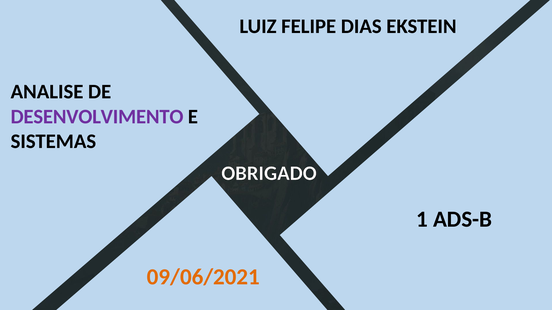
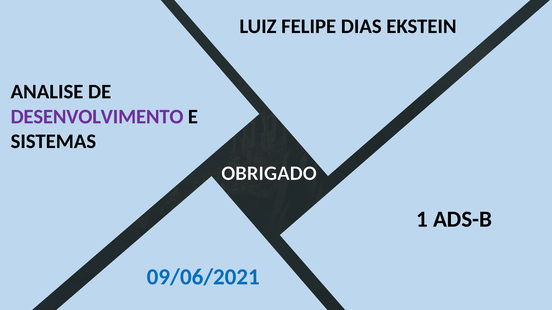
09/06/2021 colour: orange -> blue
